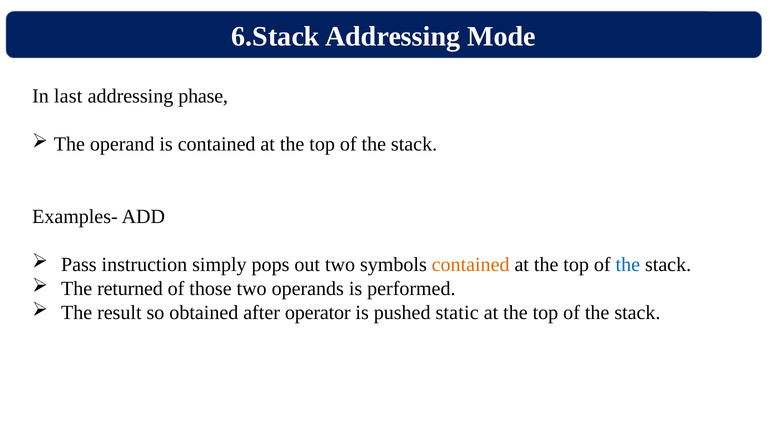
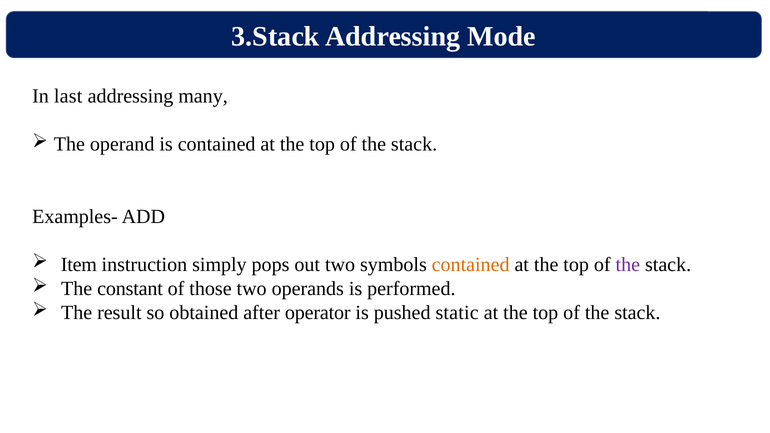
6.Stack: 6.Stack -> 3.Stack
phase: phase -> many
Pass: Pass -> Item
the at (628, 265) colour: blue -> purple
returned: returned -> constant
